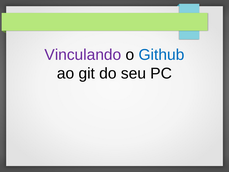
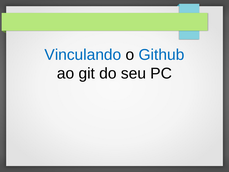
Vinculando colour: purple -> blue
